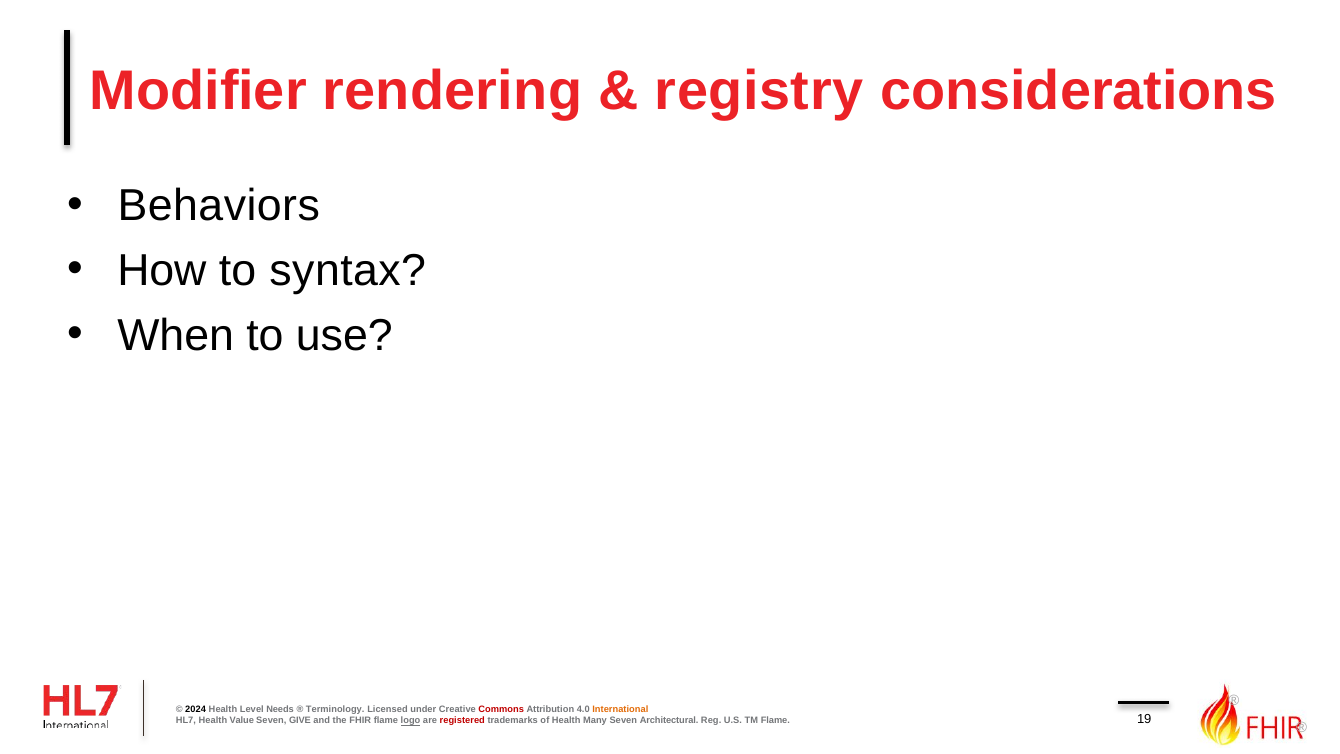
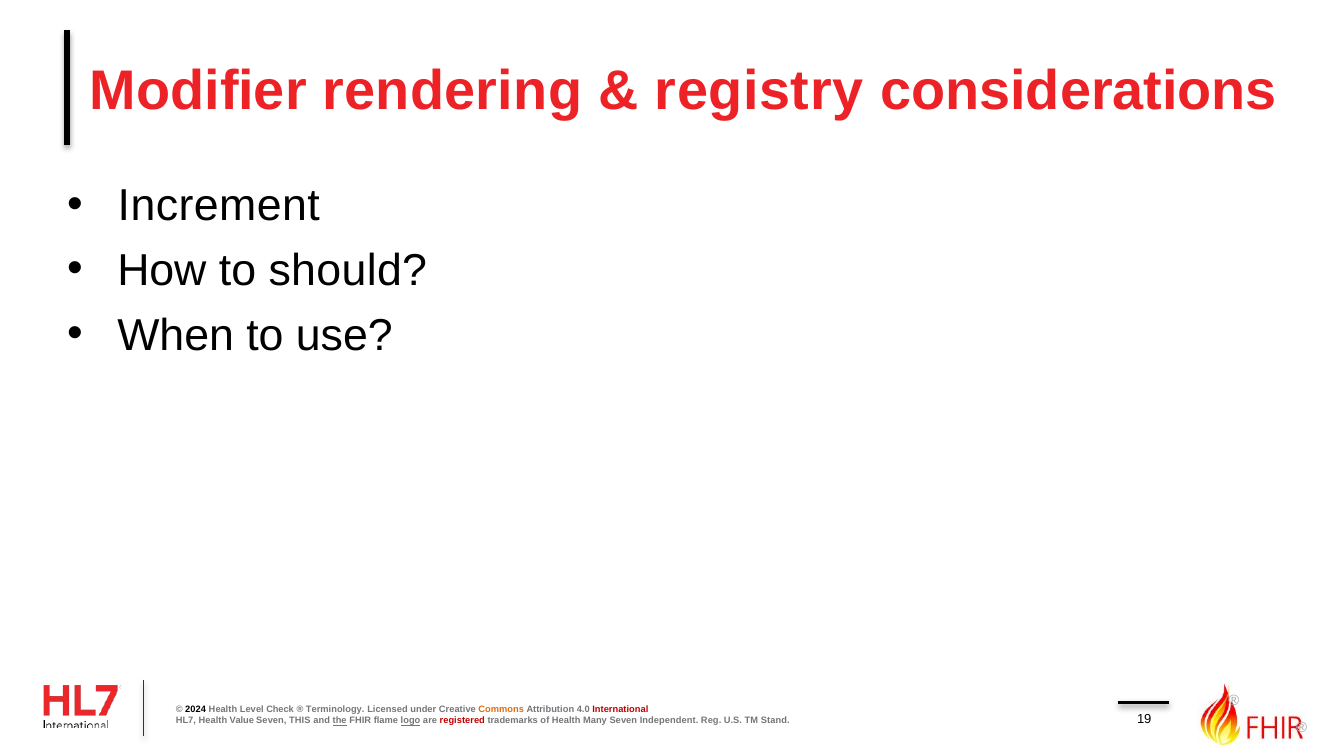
Behaviors: Behaviors -> Increment
syntax: syntax -> should
Needs: Needs -> Check
Commons colour: red -> orange
International colour: orange -> red
GIVE: GIVE -> THIS
the underline: none -> present
Architectural: Architectural -> Independent
TM Flame: Flame -> Stand
